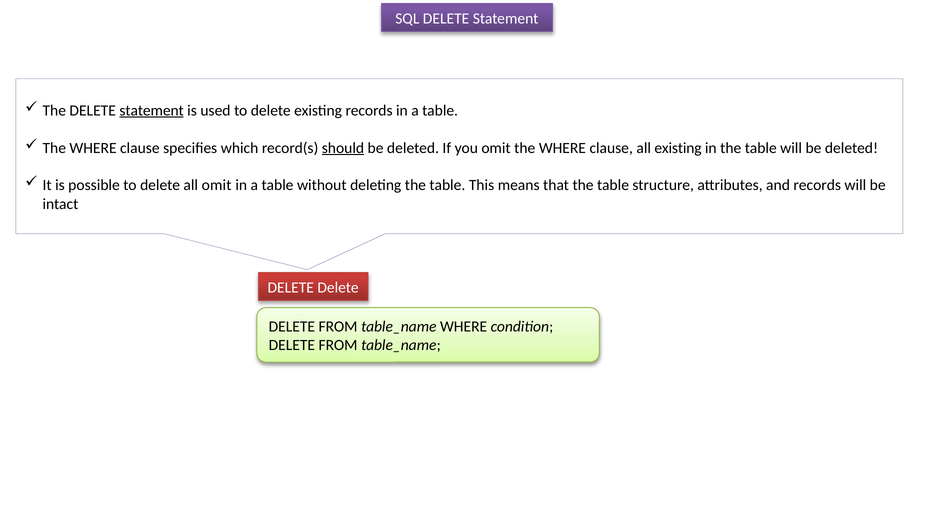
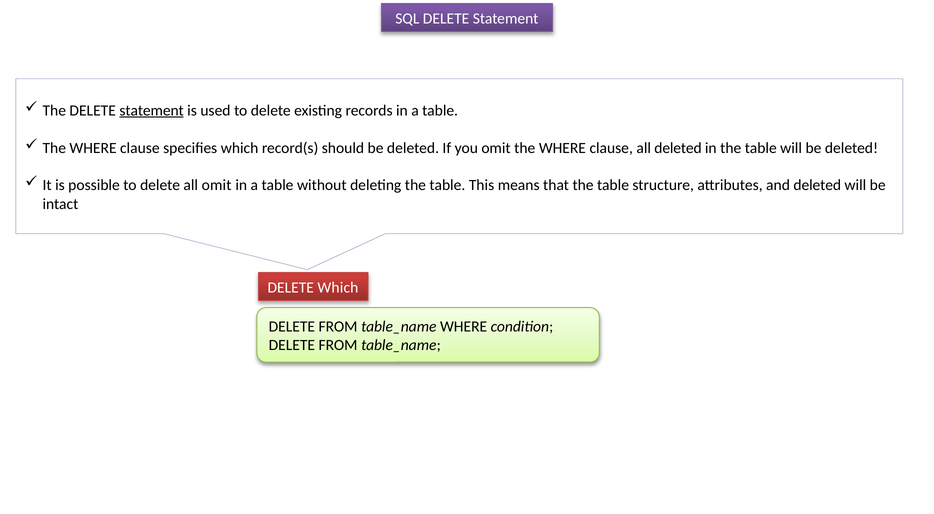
should underline: present -> none
all existing: existing -> deleted
and records: records -> deleted
DELETE Delete: Delete -> Which
